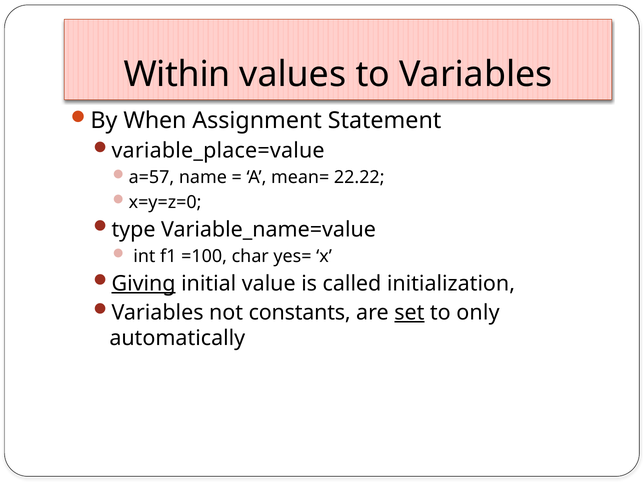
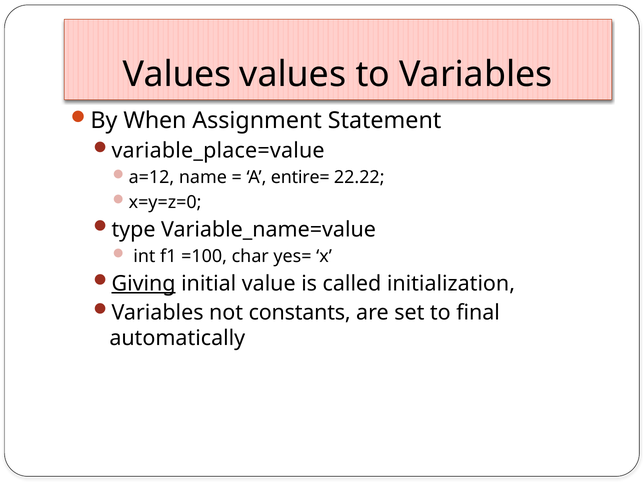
Within at (177, 74): Within -> Values
a=57: a=57 -> a=12
mean=: mean= -> entire=
set underline: present -> none
only: only -> final
